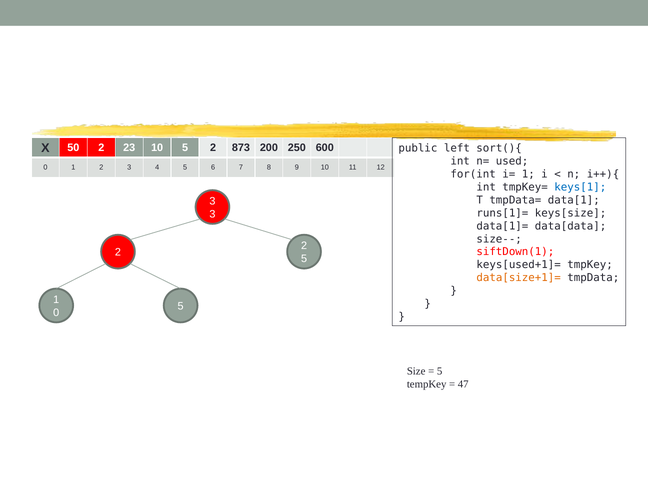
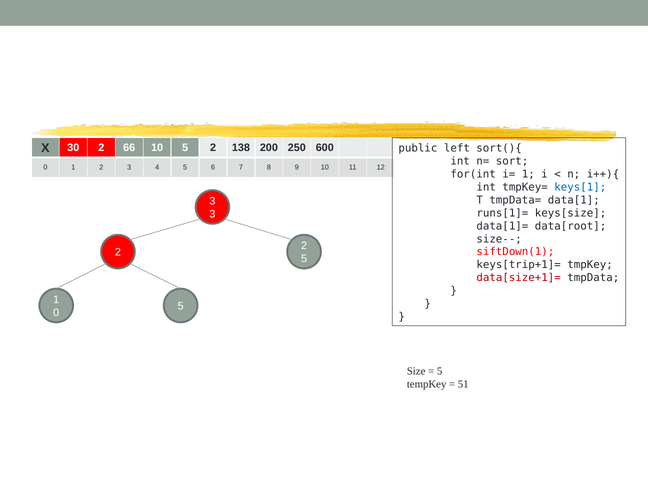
50: 50 -> 30
23: 23 -> 66
873: 873 -> 138
used: used -> sort
data[data: data[data -> data[root
keys[used+1]=: keys[used+1]= -> keys[trip+1]=
data[size+1]= colour: orange -> red
47: 47 -> 51
